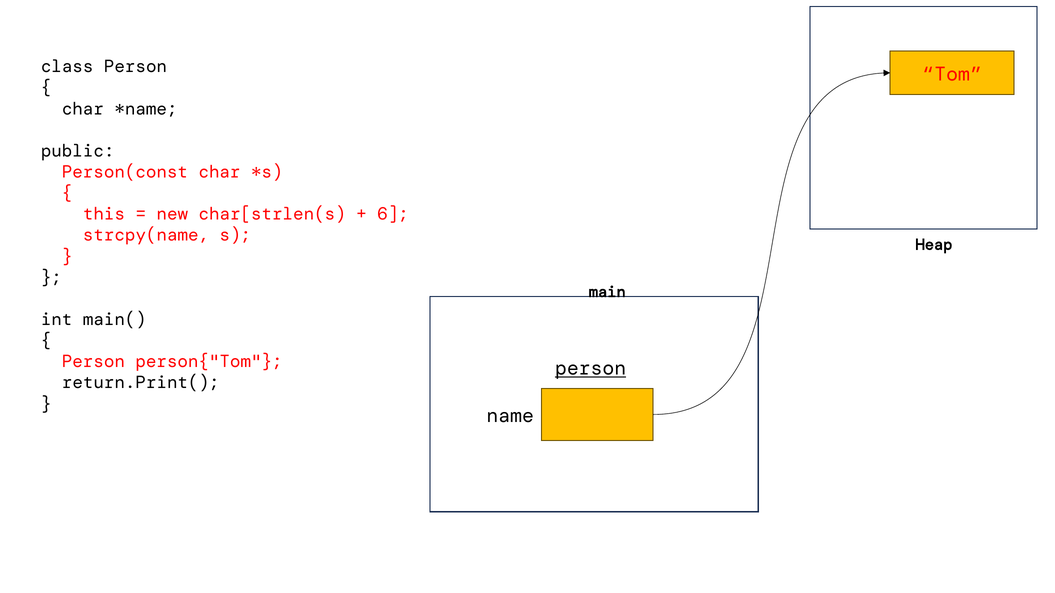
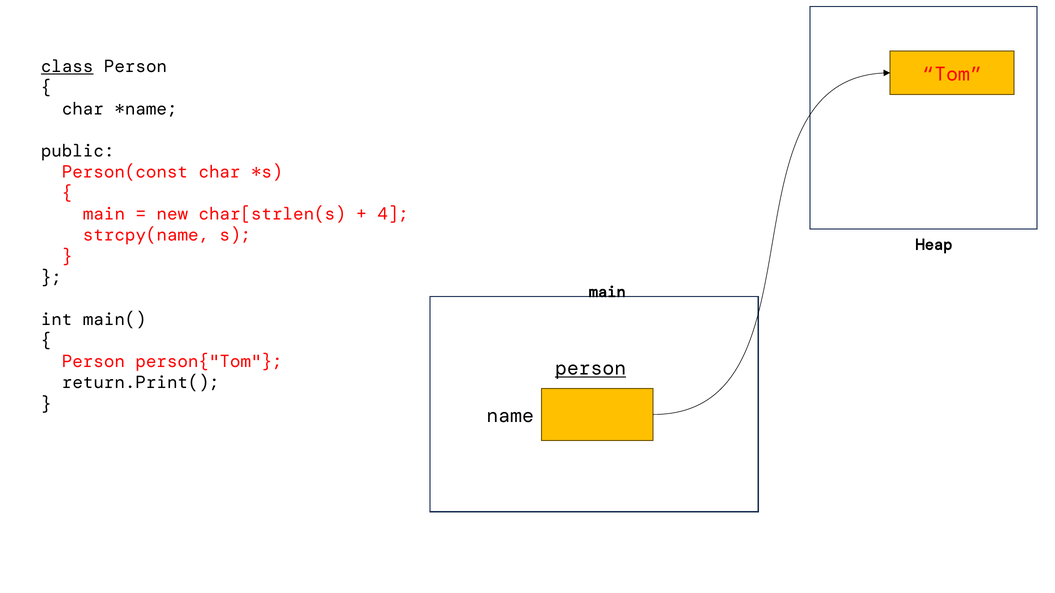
class underline: none -> present
this at (104, 214): this -> main
6: 6 -> 4
